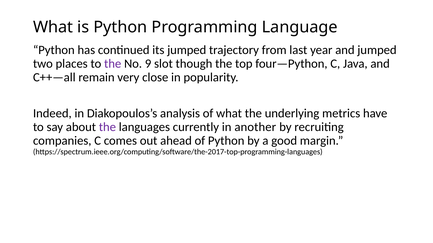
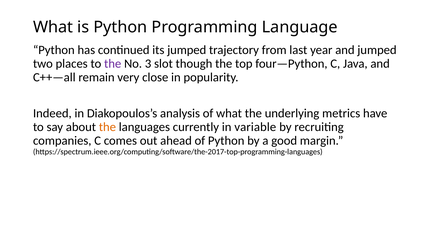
9: 9 -> 3
the at (107, 127) colour: purple -> orange
another: another -> variable
